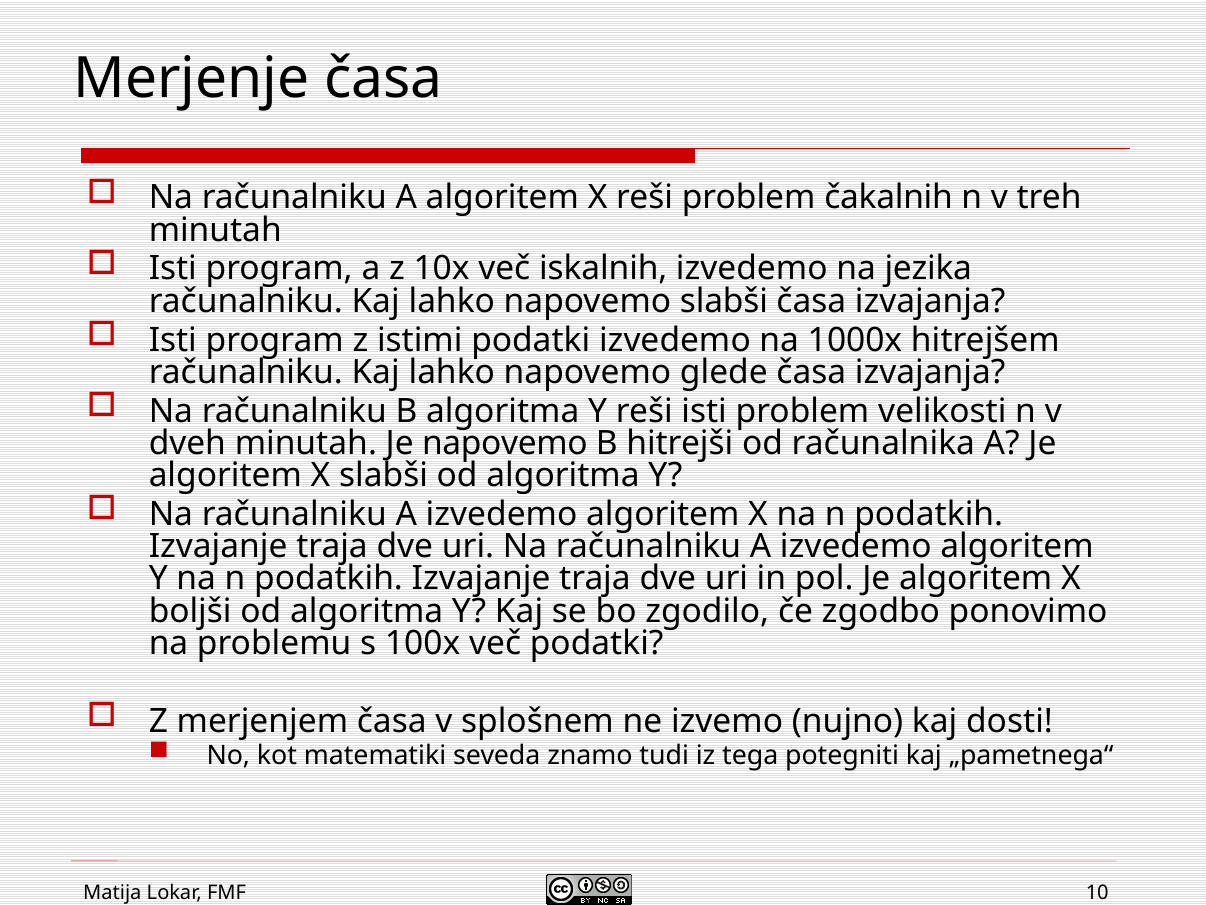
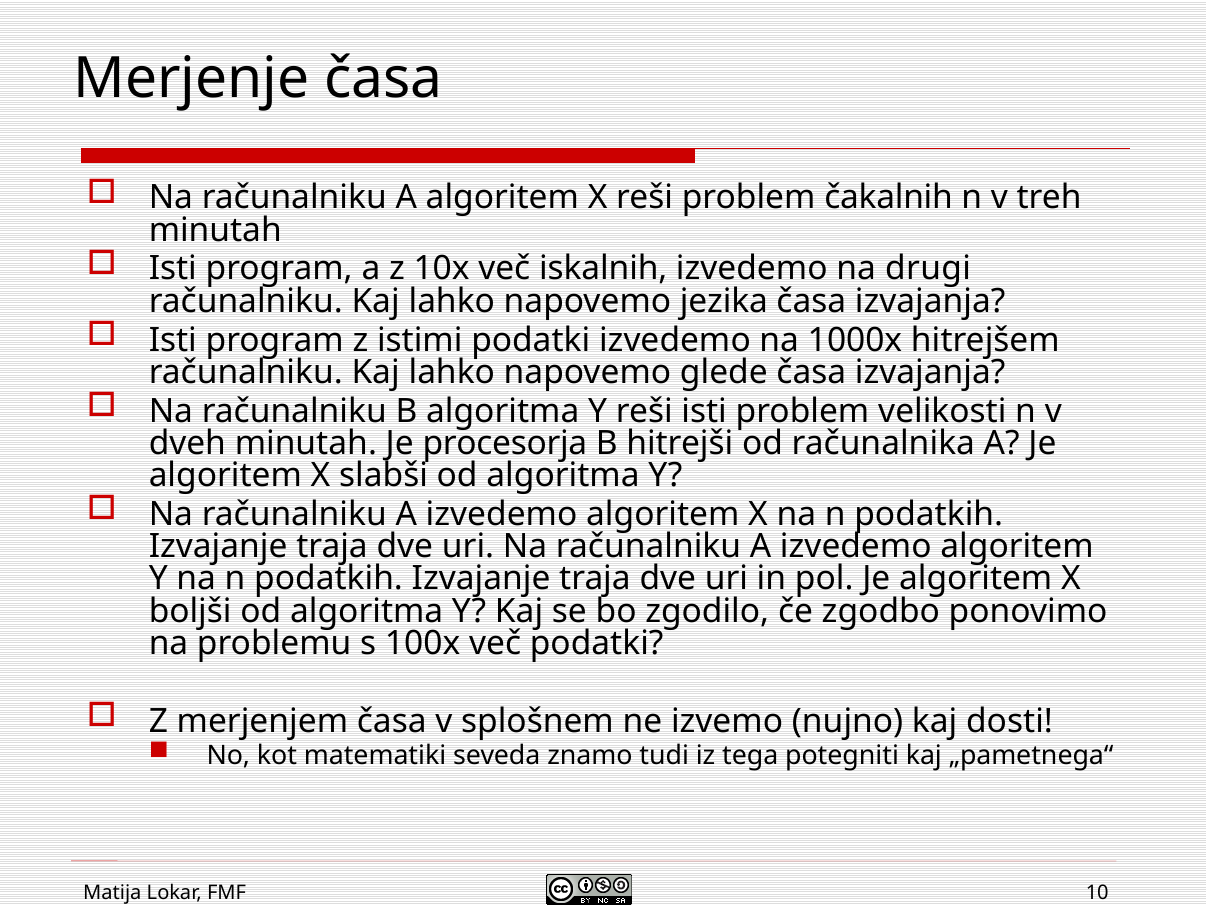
jezika: jezika -> drugi
napovemo slabši: slabši -> jezika
Je napovemo: napovemo -> procesorja
